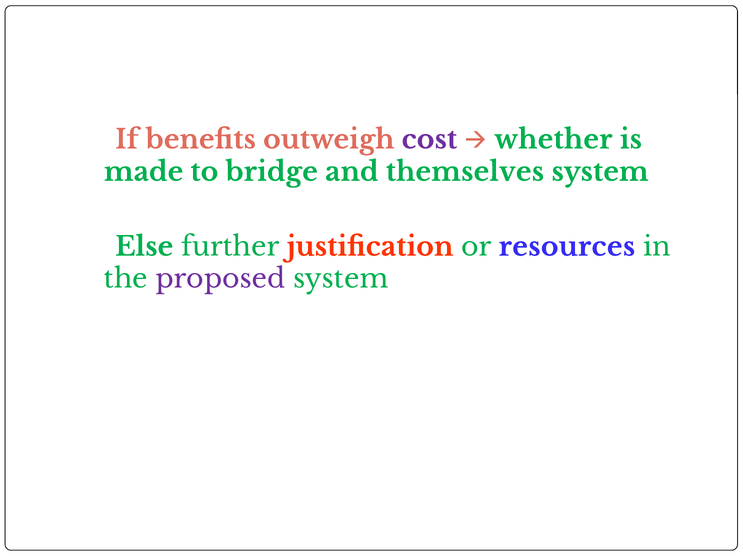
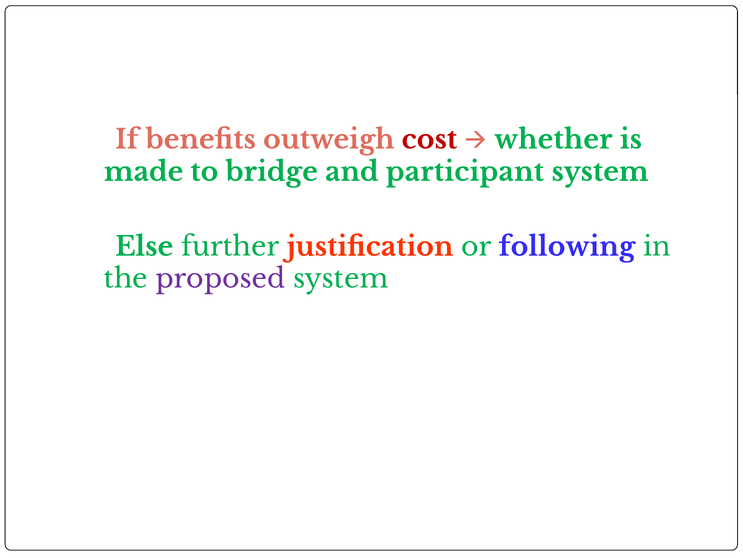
cost colour: purple -> red
themselves: themselves -> participant
resources: resources -> following
